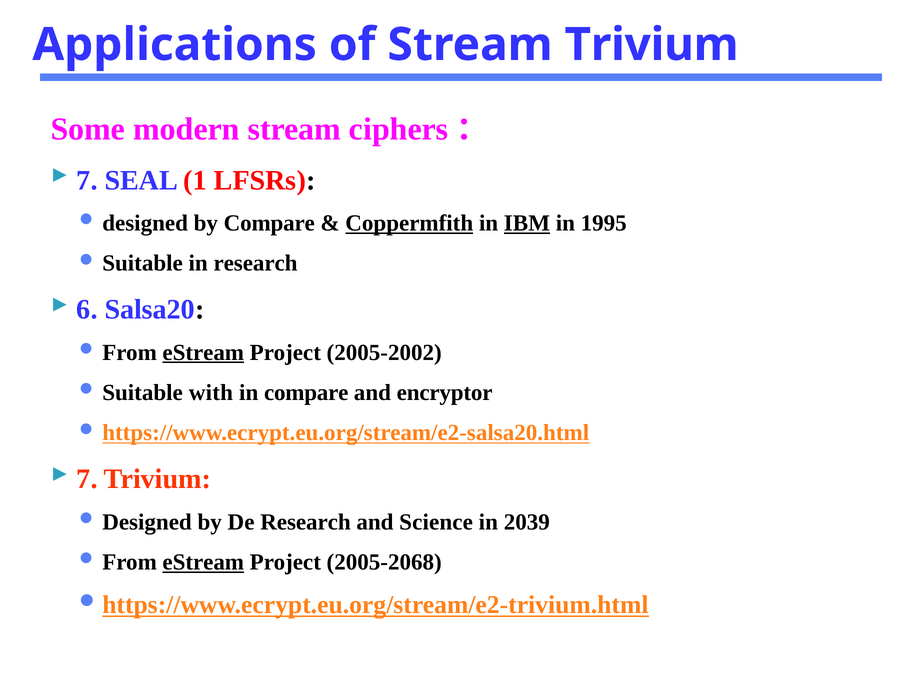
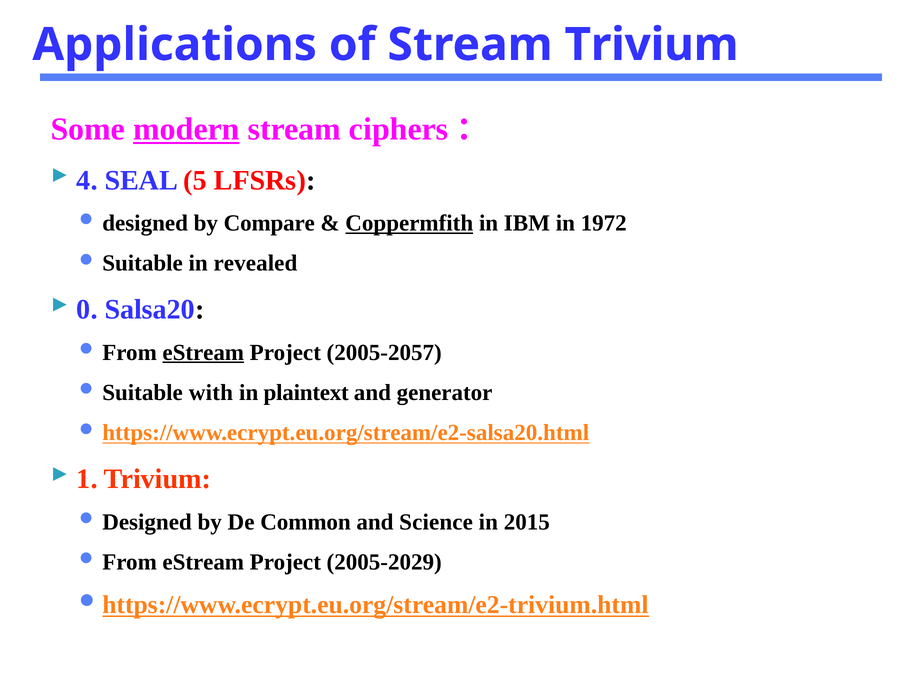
modern underline: none -> present
7 at (87, 180): 7 -> 4
1: 1 -> 5
IBM underline: present -> none
1995: 1995 -> 1972
in research: research -> revealed
6: 6 -> 0
2005-2002: 2005-2002 -> 2005-2057
in compare: compare -> plaintext
encryptor: encryptor -> generator
7 at (87, 479): 7 -> 1
De Research: Research -> Common
2039: 2039 -> 2015
eStream at (203, 562) underline: present -> none
2005-2068: 2005-2068 -> 2005-2029
